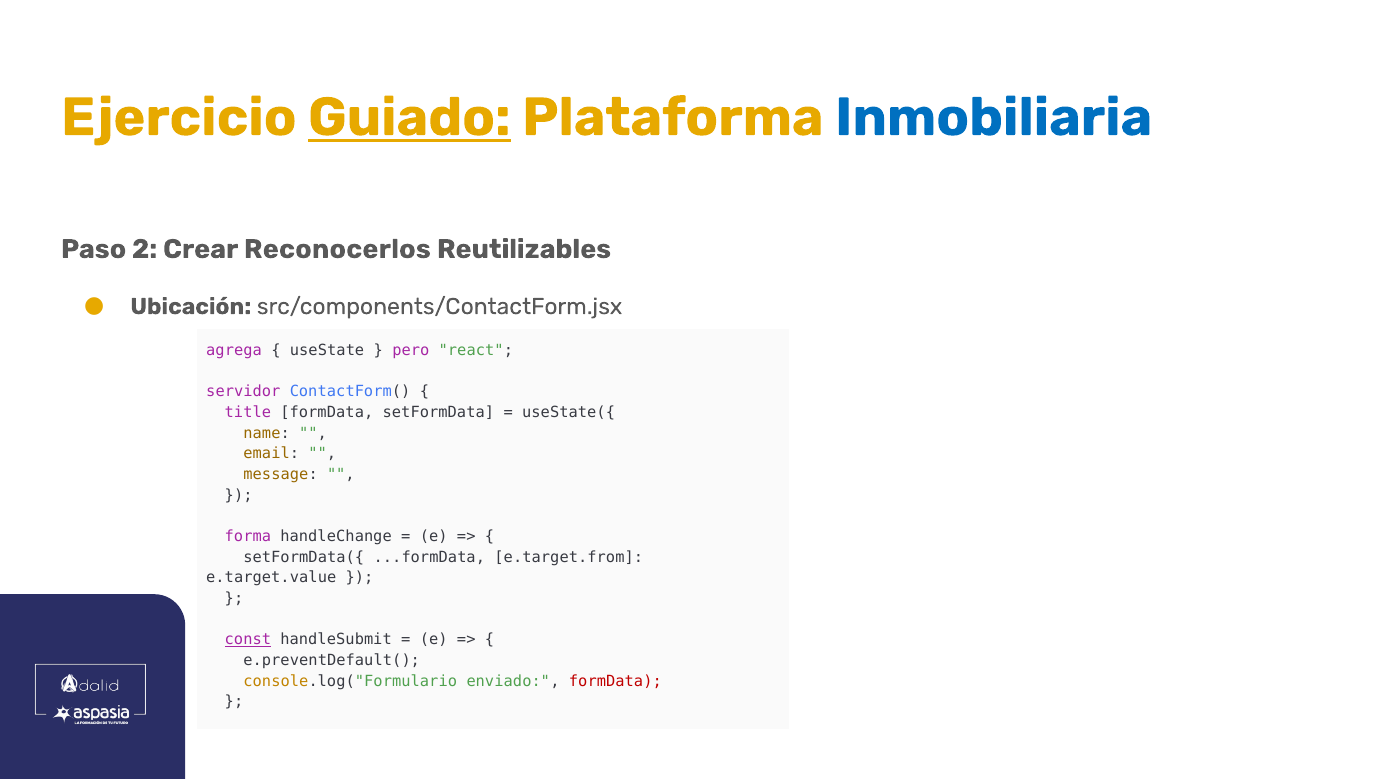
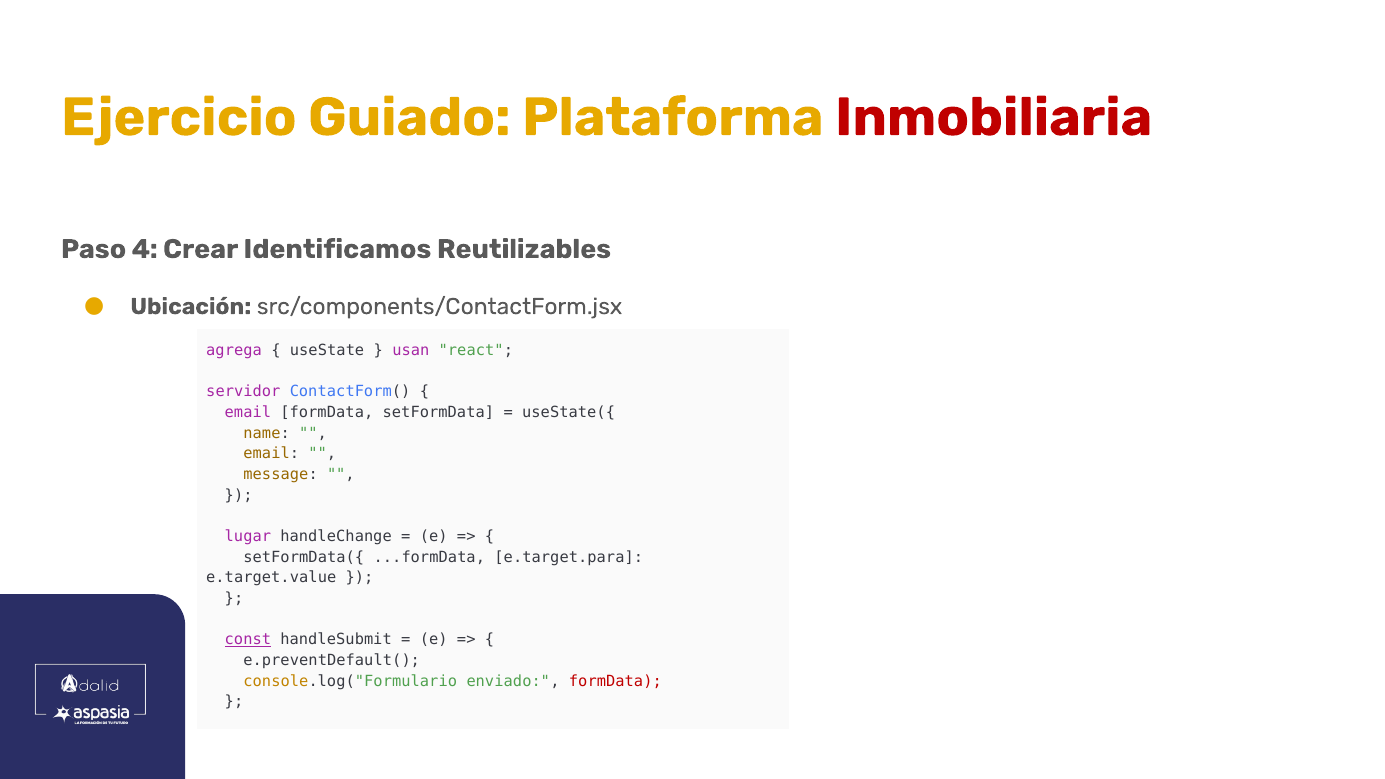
Guiado underline: present -> none
Inmobiliaria colour: blue -> red
2: 2 -> 4
Reconocerlos: Reconocerlos -> Identificamos
pero: pero -> usan
title at (248, 412): title -> email
forma: forma -> lugar
e.target.from: e.target.from -> e.target.para
